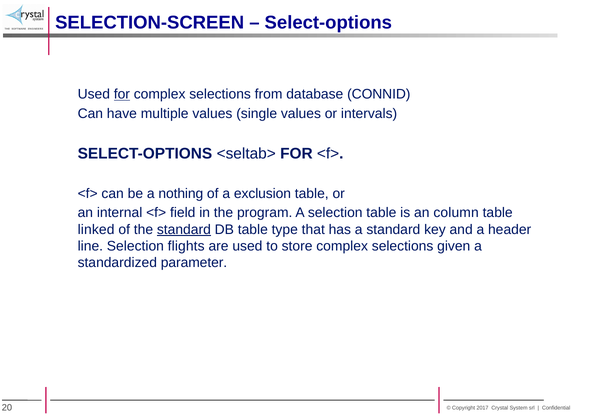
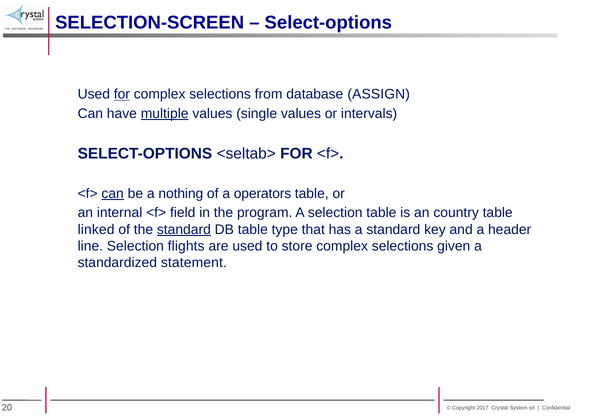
CONNID: CONNID -> ASSIGN
multiple underline: none -> present
can underline: none -> present
exclusion: exclusion -> operators
column: column -> country
parameter: parameter -> statement
